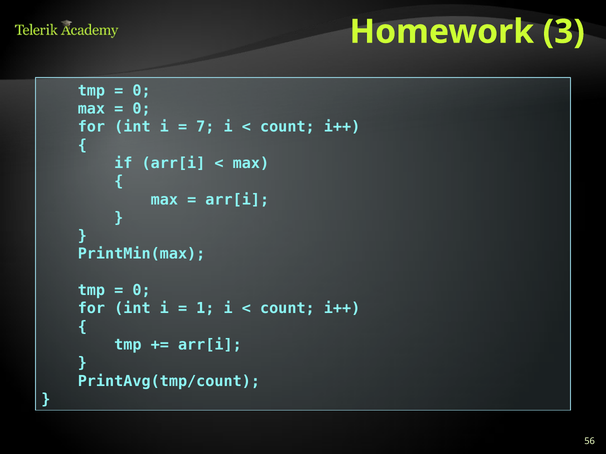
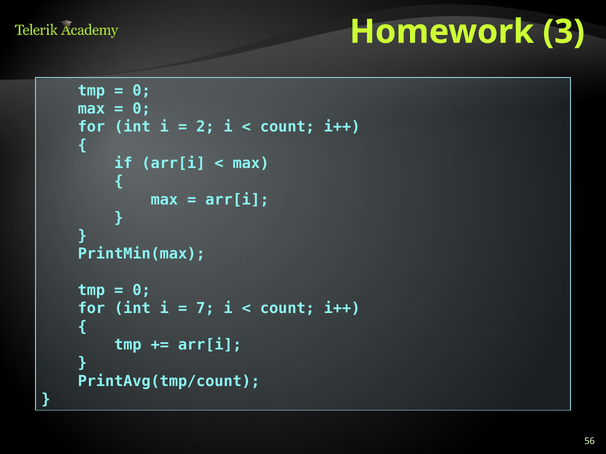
7: 7 -> 2
1: 1 -> 7
